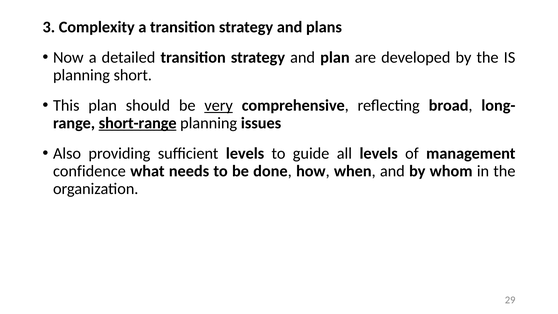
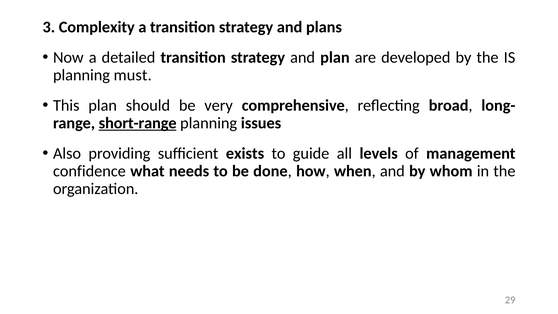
short: short -> must
very underline: present -> none
sufficient levels: levels -> exists
